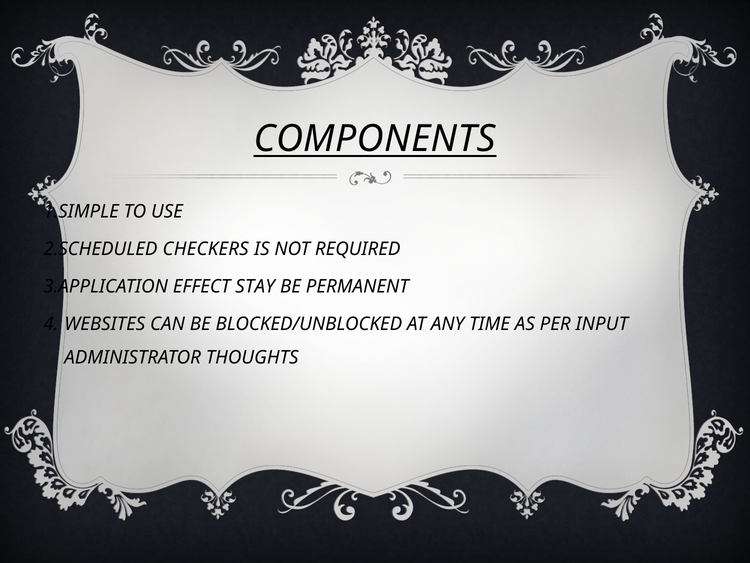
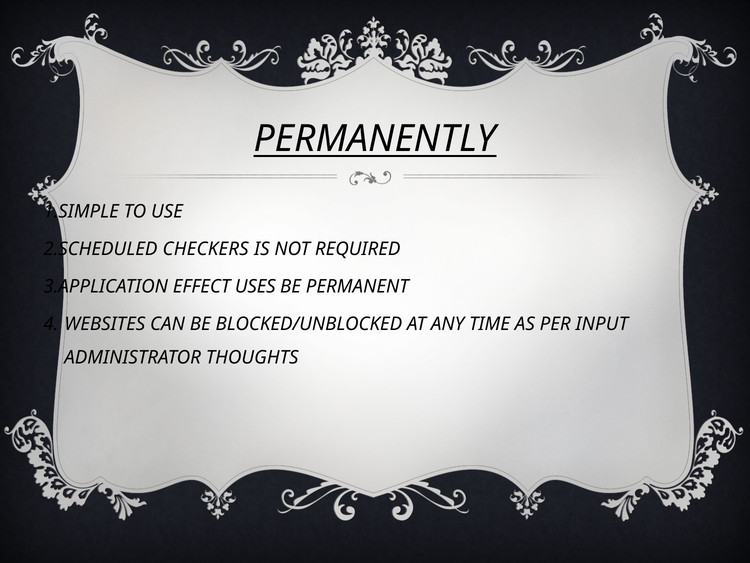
COMPONENTS: COMPONENTS -> PERMANENTLY
STAY: STAY -> USES
